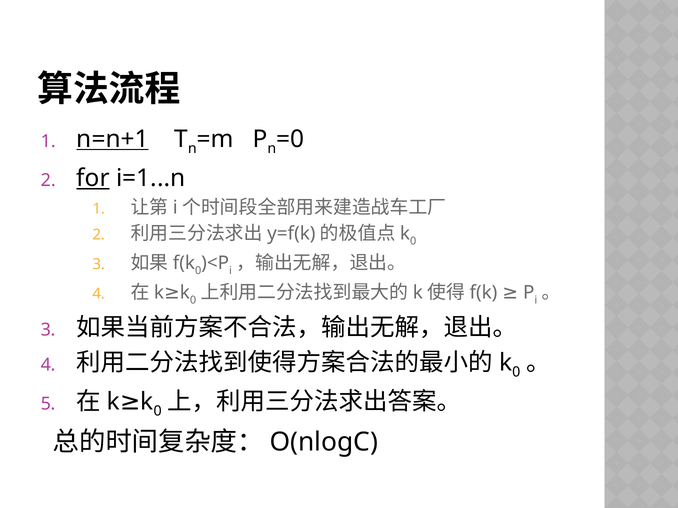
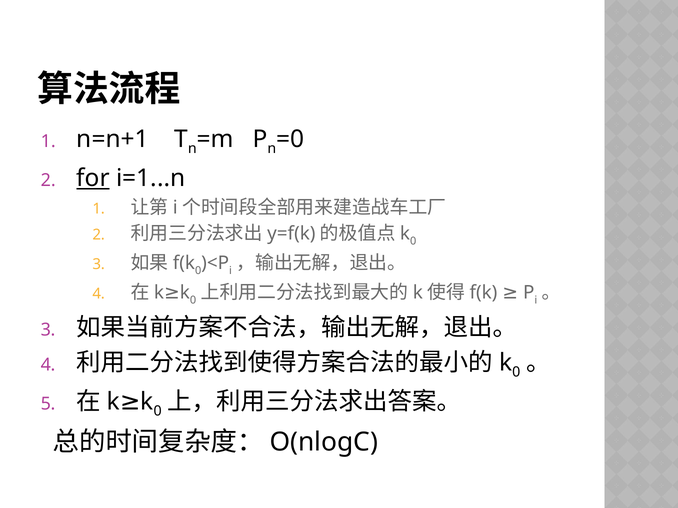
n=n+1 underline: present -> none
